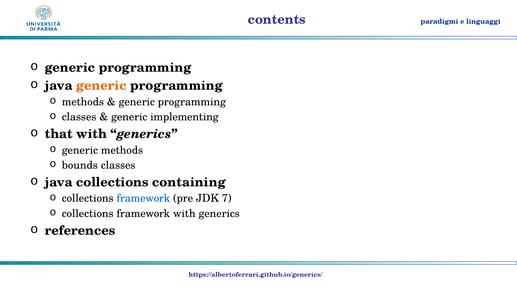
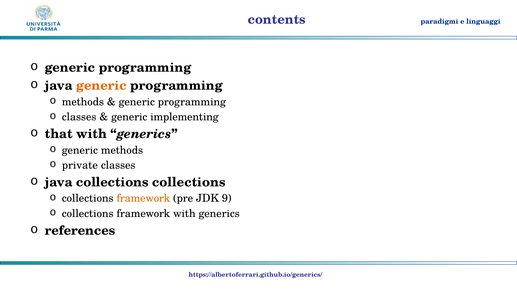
bounds: bounds -> private
collections containing: containing -> collections
framework at (143, 198) colour: blue -> orange
7: 7 -> 9
